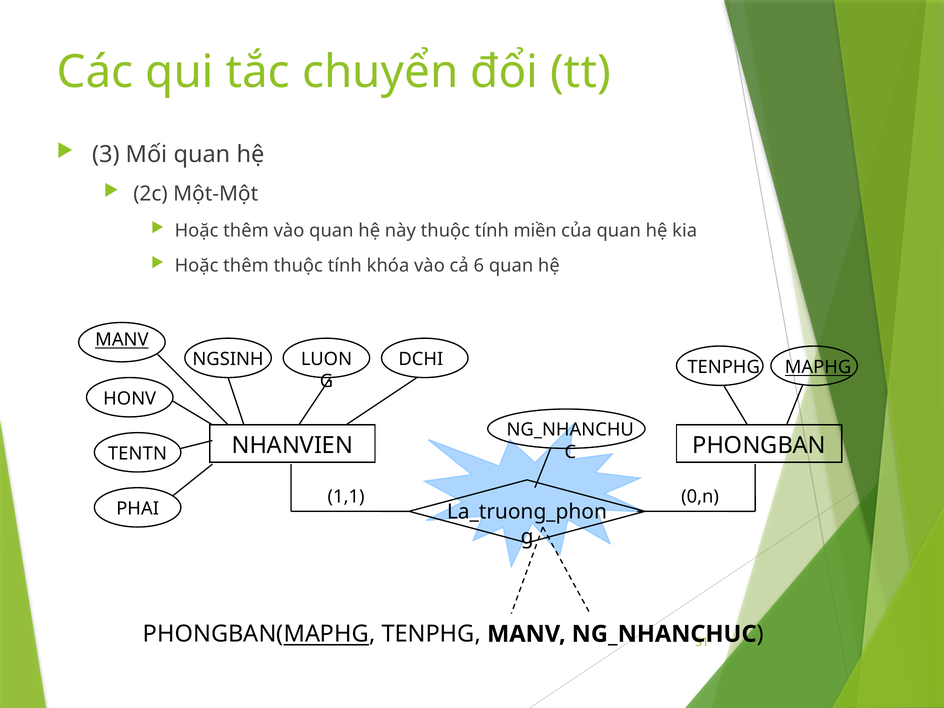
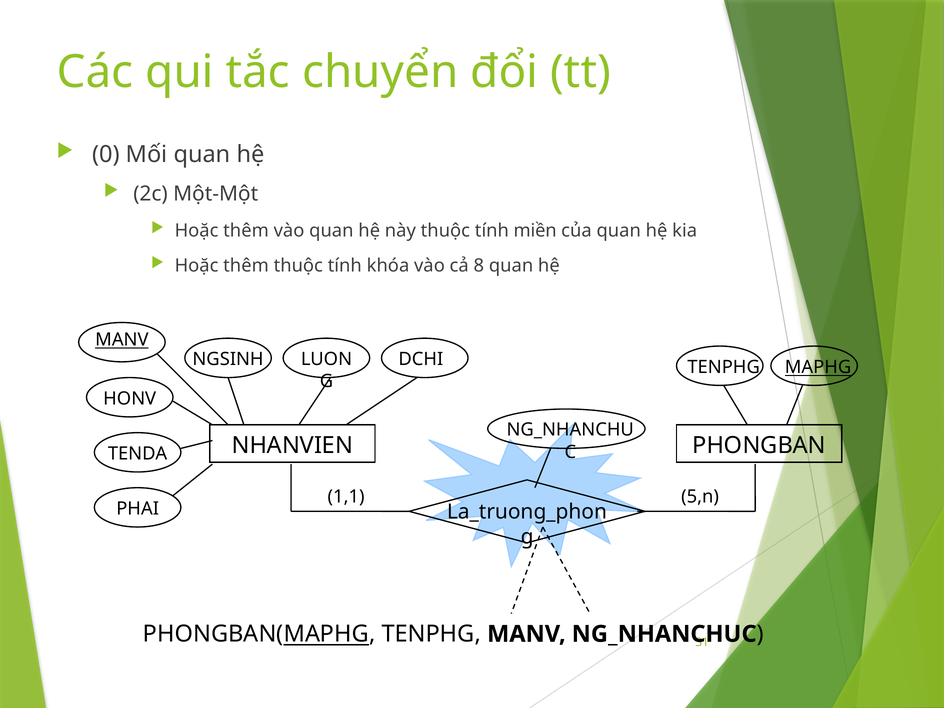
3: 3 -> 0
6: 6 -> 8
TENTN: TENTN -> TENDA
0,n: 0,n -> 5,n
